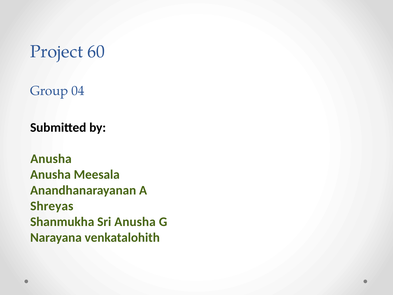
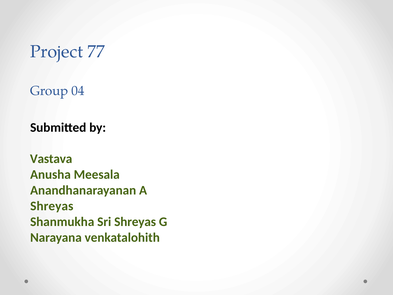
60: 60 -> 77
Anusha at (51, 159): Anusha -> Vastava
Sri Anusha: Anusha -> Shreyas
